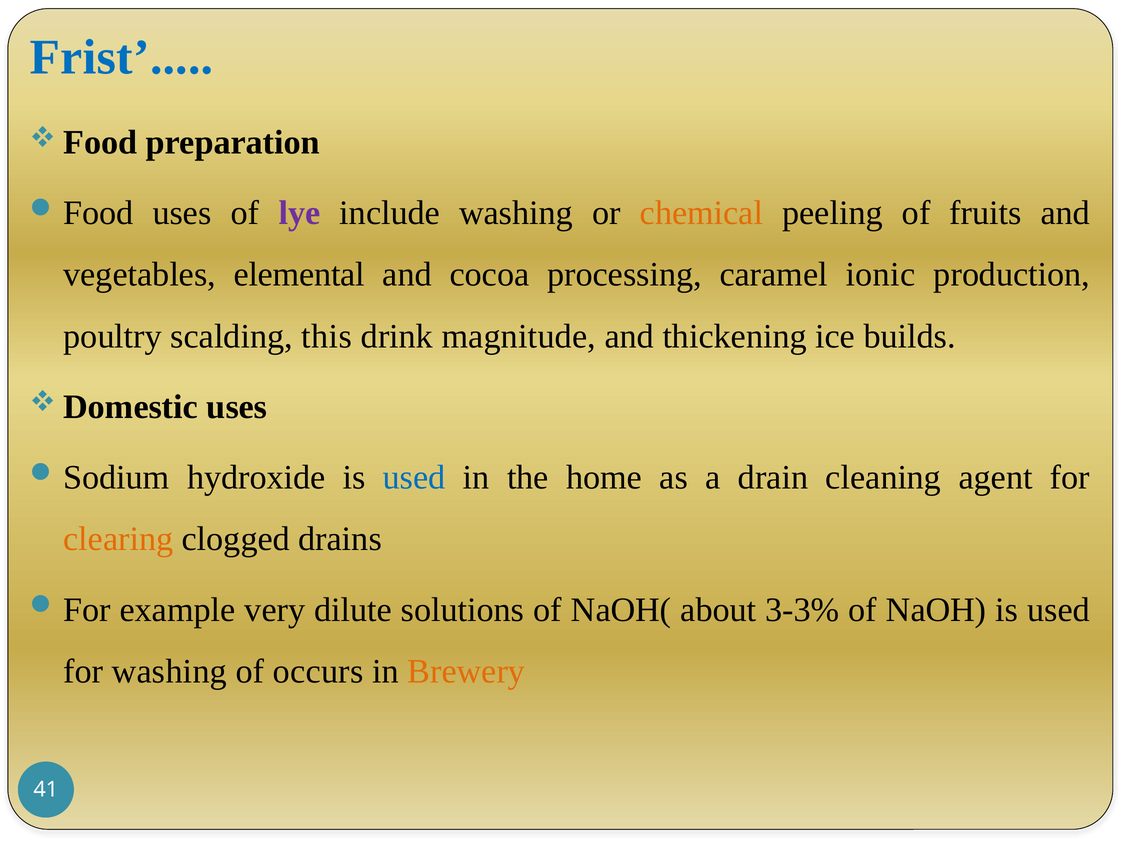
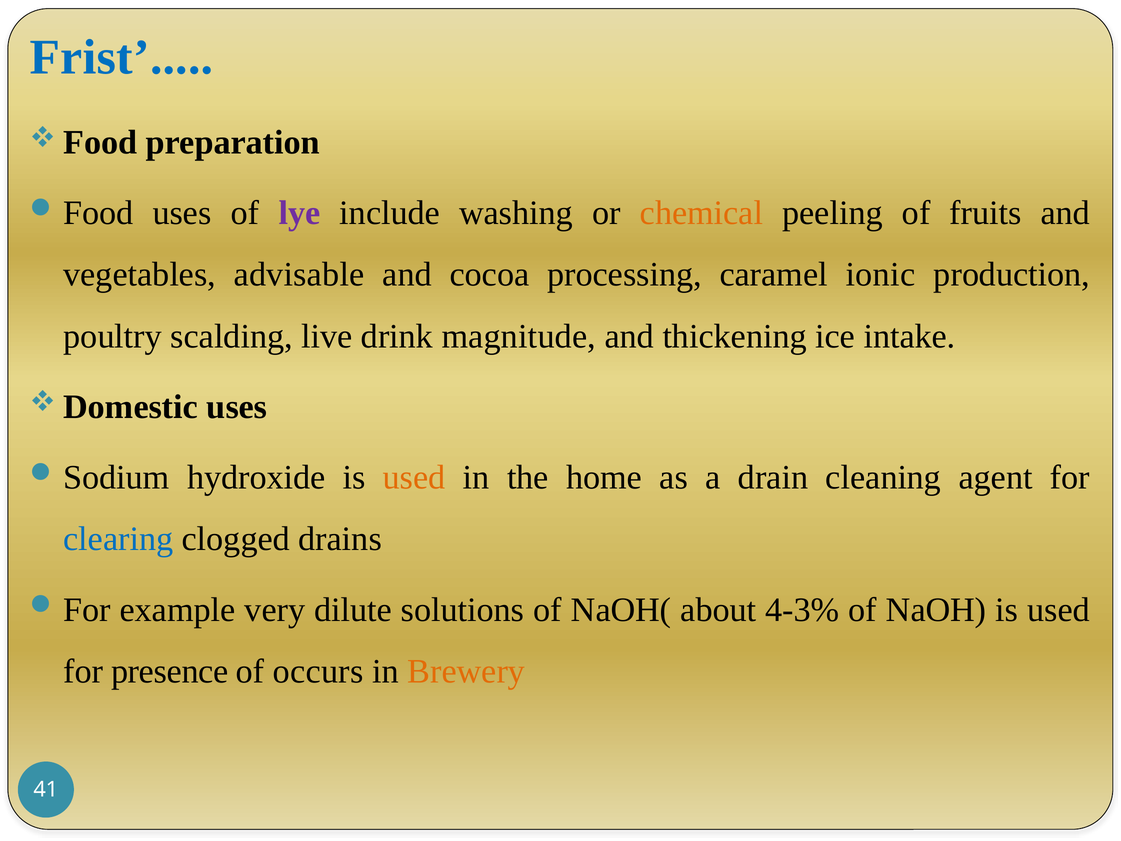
elemental: elemental -> advisable
this: this -> live
builds: builds -> intake
used at (414, 477) colour: blue -> orange
clearing colour: orange -> blue
3-3%: 3-3% -> 4-3%
for washing: washing -> presence
